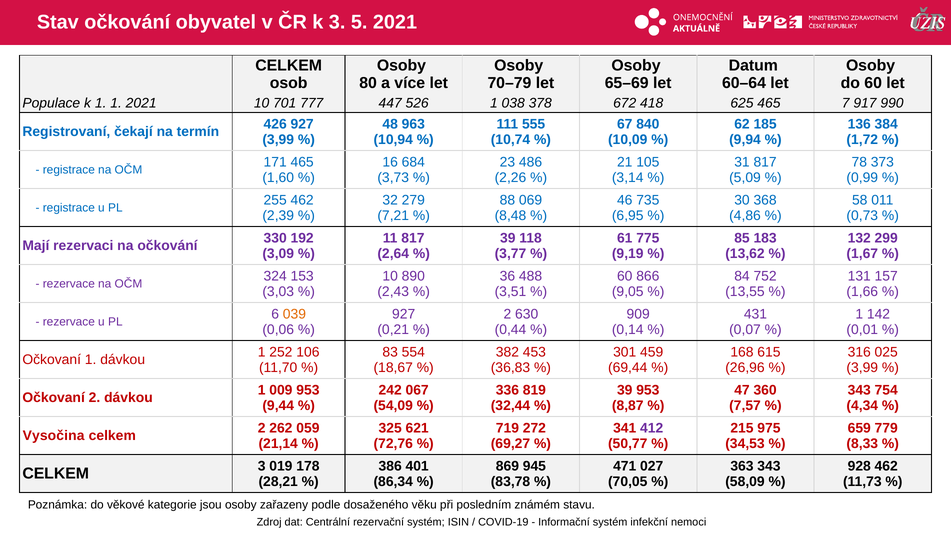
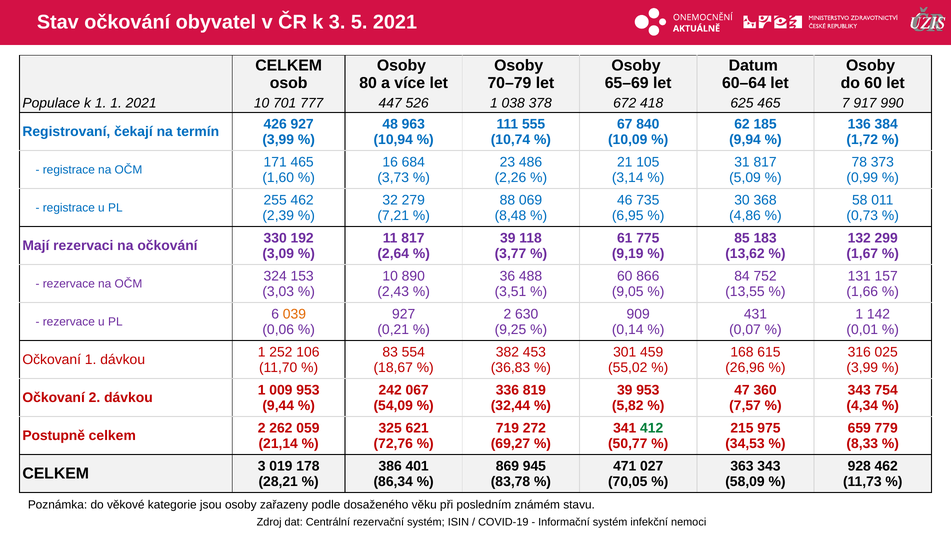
0,44: 0,44 -> 9,25
69,44: 69,44 -> 55,02
8,87: 8,87 -> 5,82
412 colour: purple -> green
Vysočina: Vysočina -> Postupně
